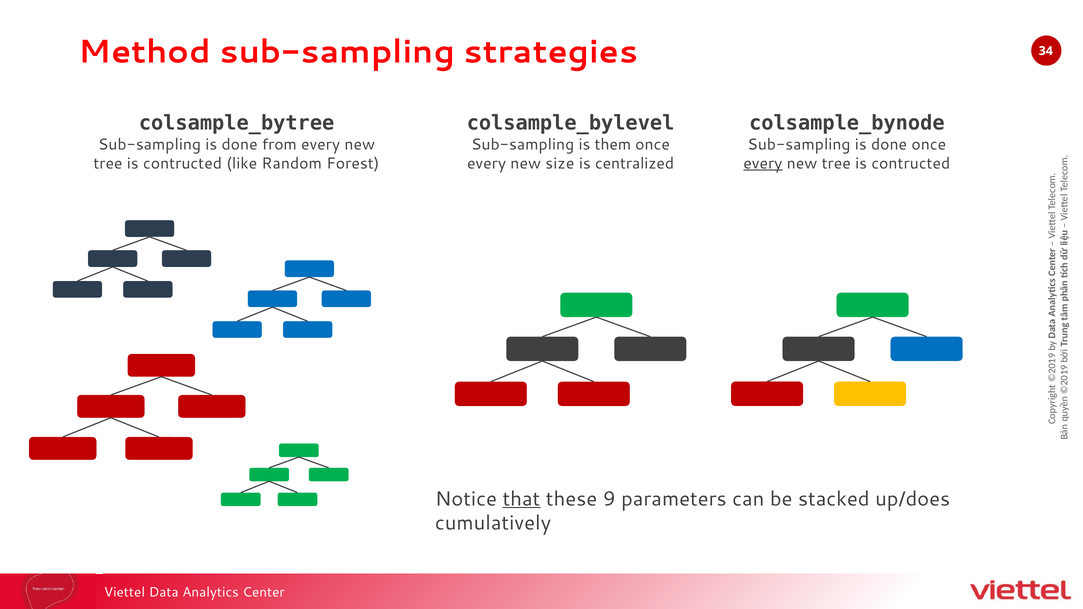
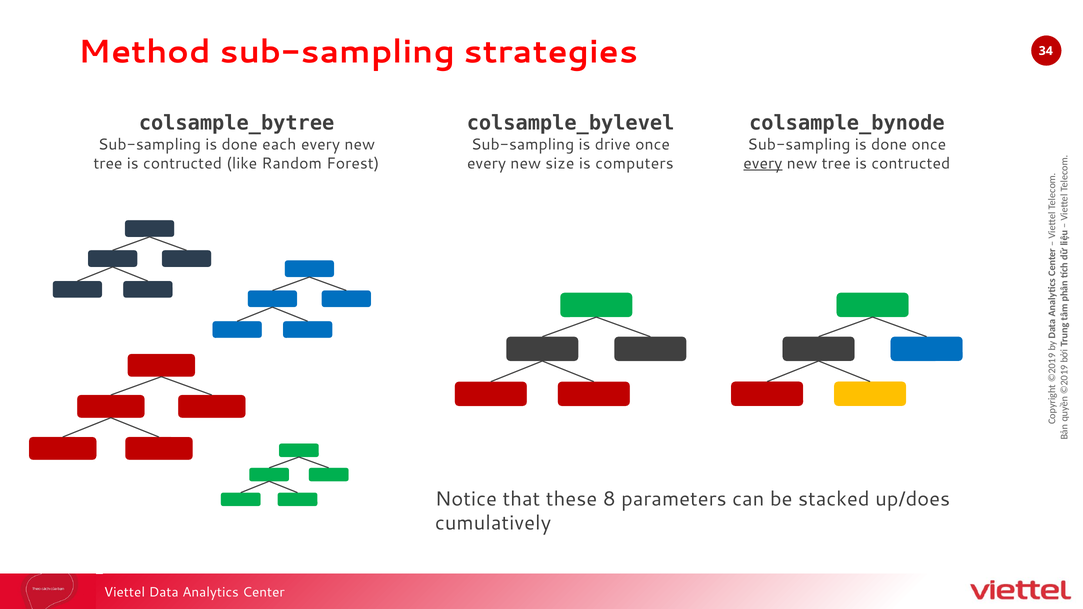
from: from -> each
them: them -> drive
centralized: centralized -> computers
that underline: present -> none
these 9: 9 -> 8
